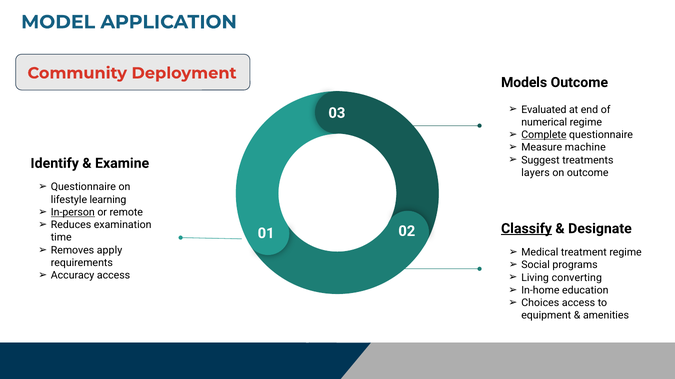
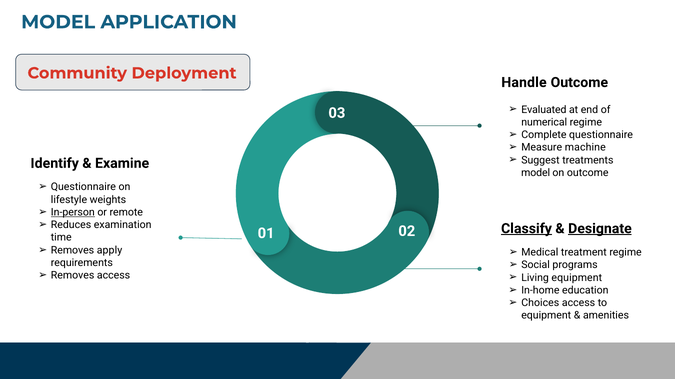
Models: Models -> Handle
Complete underline: present -> none
layers at (536, 173): layers -> model
learning: learning -> weights
Designate underline: none -> present
Accuracy at (73, 276): Accuracy -> Removes
Living converting: converting -> equipment
